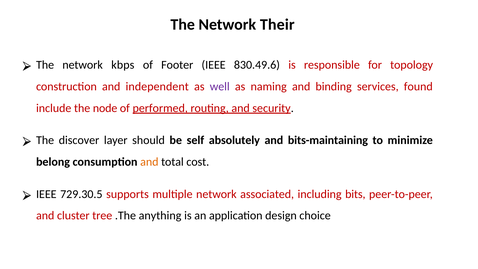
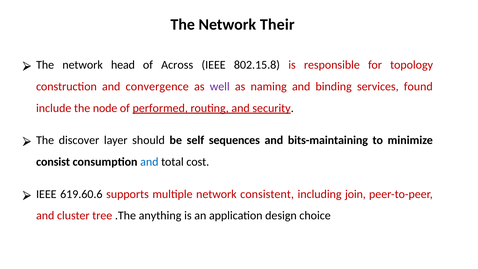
kbps: kbps -> head
Footer: Footer -> Across
830.49.6: 830.49.6 -> 802.15.8
independent: independent -> convergence
absolutely: absolutely -> sequences
belong: belong -> consist
and at (149, 162) colour: orange -> blue
729.30.5: 729.30.5 -> 619.60.6
associated: associated -> consistent
bits: bits -> join
